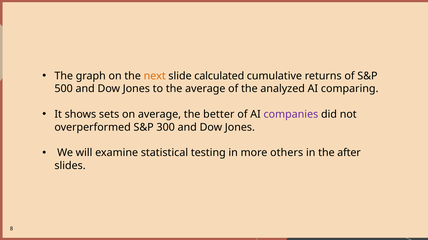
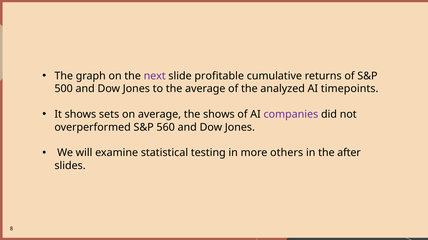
next colour: orange -> purple
calculated: calculated -> profitable
comparing: comparing -> timepoints
the better: better -> shows
300: 300 -> 560
